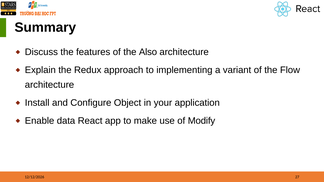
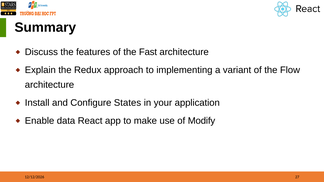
Also: Also -> Fast
Object: Object -> States
